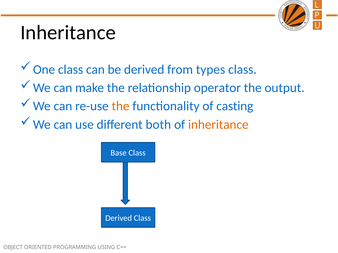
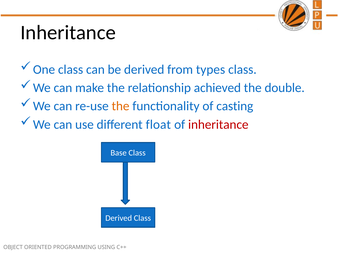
operator: operator -> achieved
output: output -> double
both: both -> float
inheritance at (218, 125) colour: orange -> red
